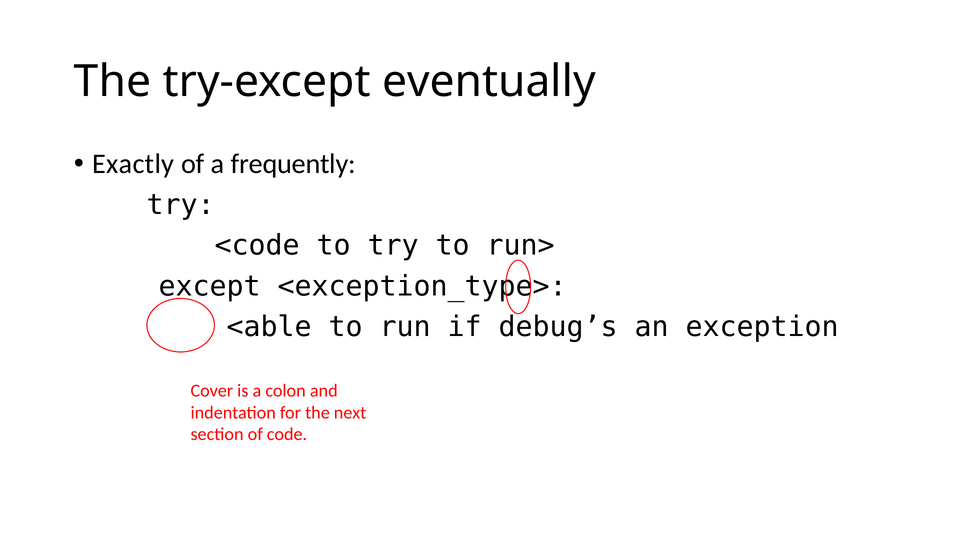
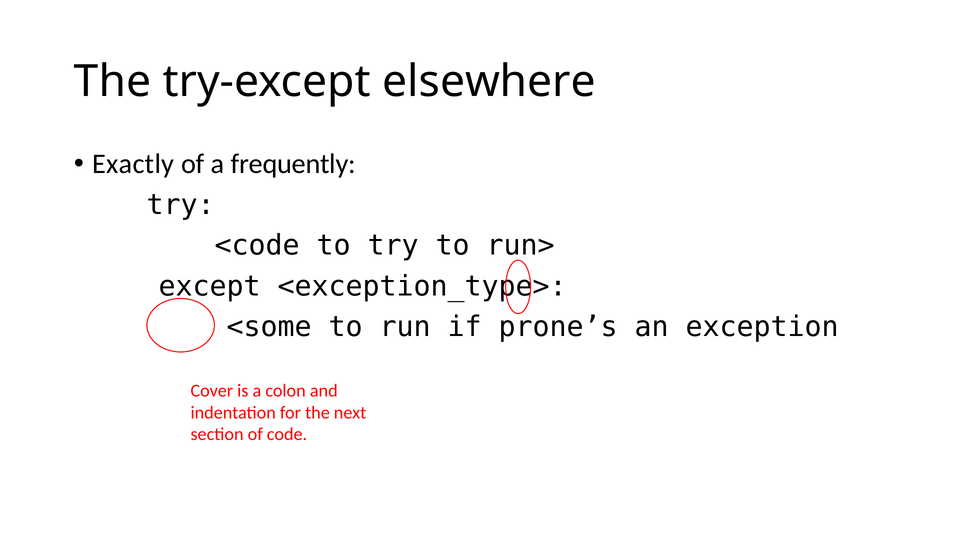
eventually: eventually -> elsewhere
<able: <able -> <some
debug’s: debug’s -> prone’s
